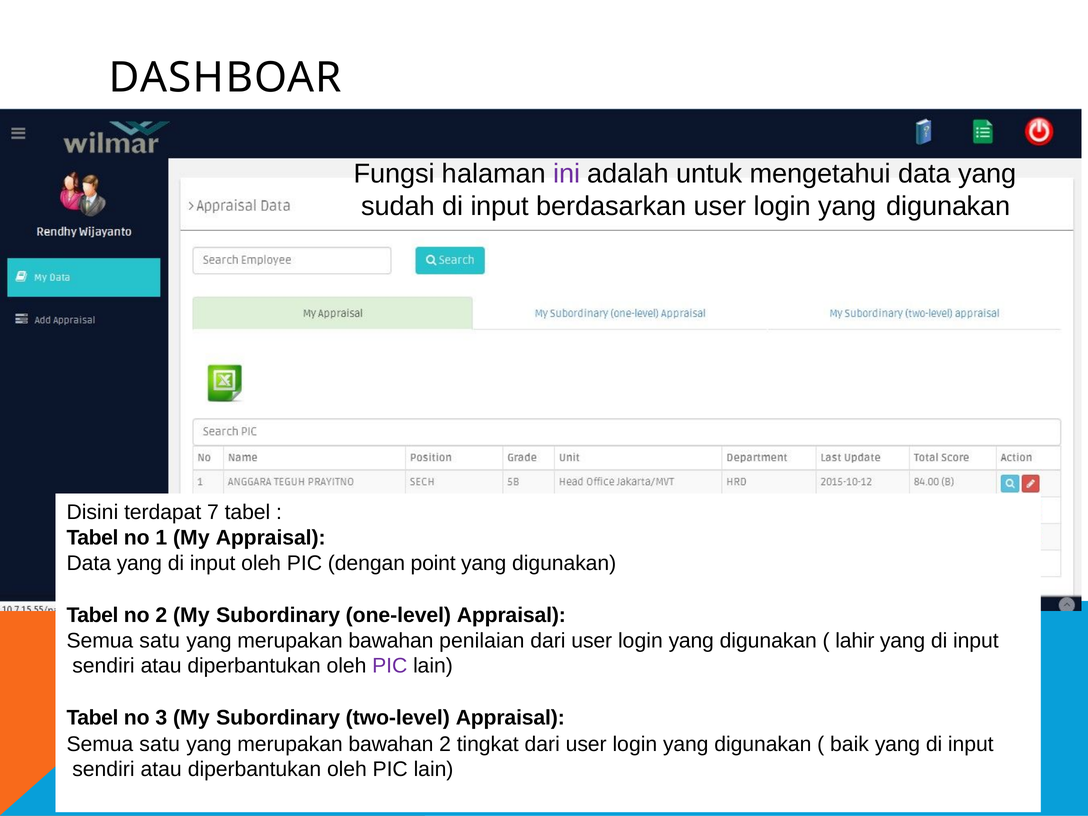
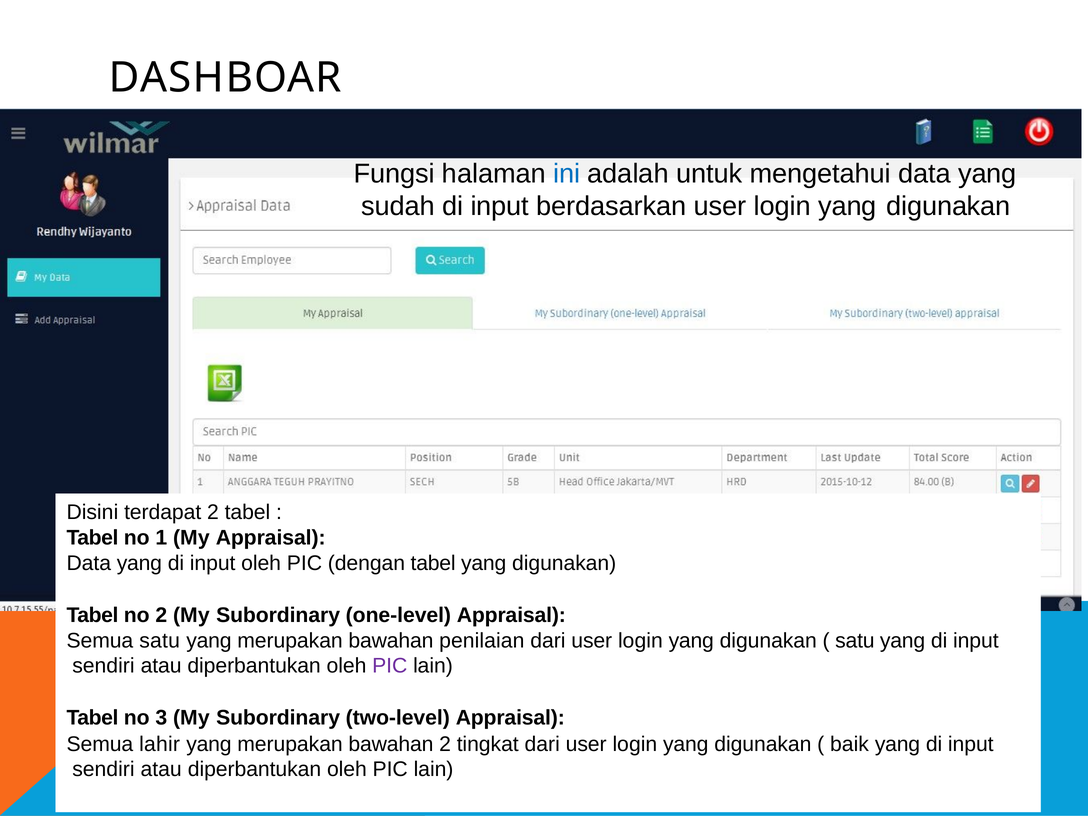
ini colour: purple -> blue
terdapat 7: 7 -> 2
dengan point: point -> tabel
lahir at (855, 641): lahir -> satu
satu at (160, 744): satu -> lahir
